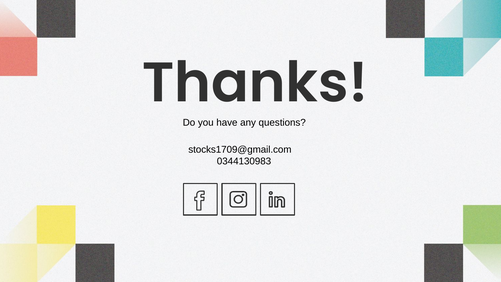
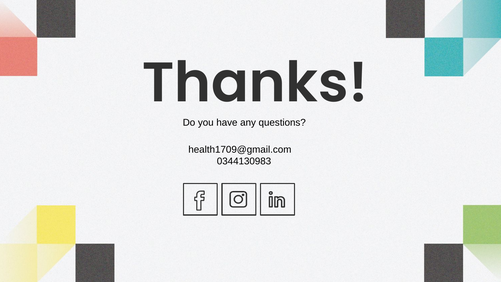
stocks1709@gmail.com: stocks1709@gmail.com -> health1709@gmail.com
